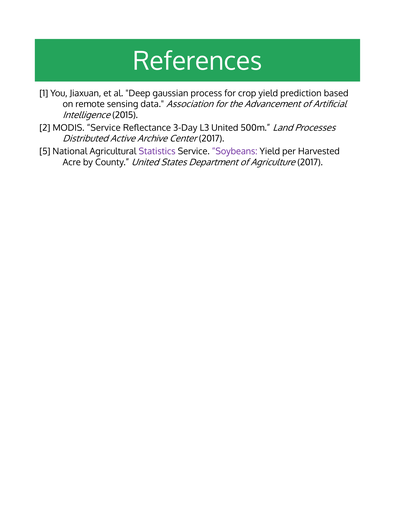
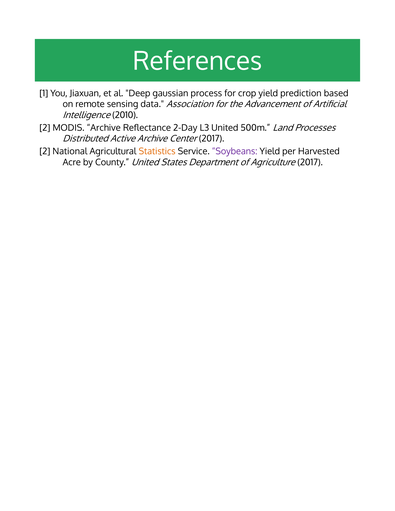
2015: 2015 -> 2010
MODIS Service: Service -> Archive
3-Day: 3-Day -> 2-Day
5 at (45, 152): 5 -> 2
Statistics colour: purple -> orange
